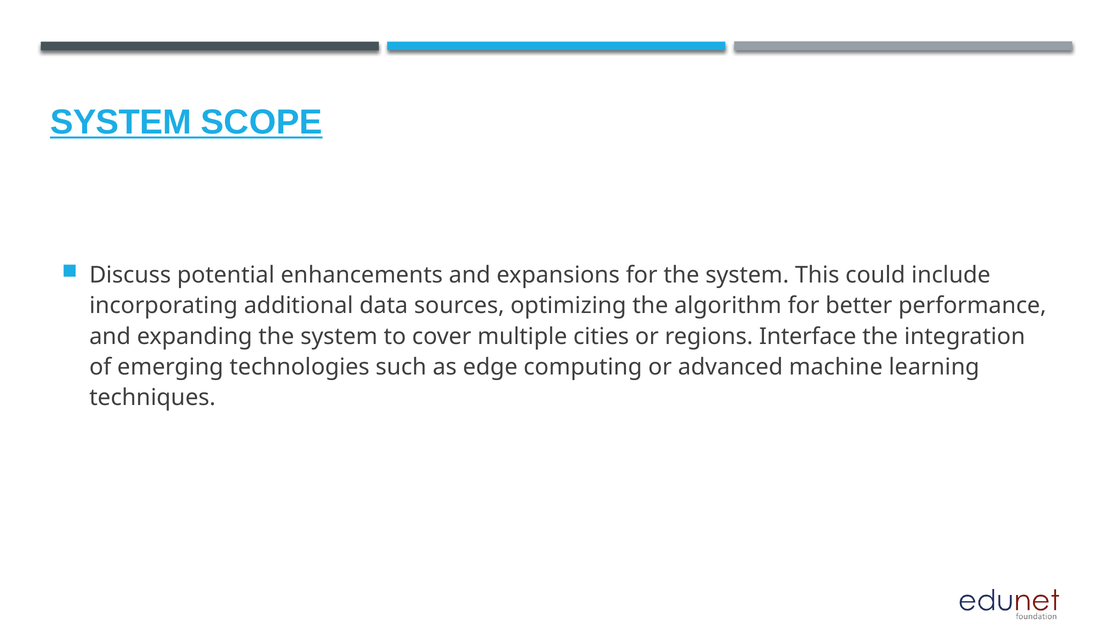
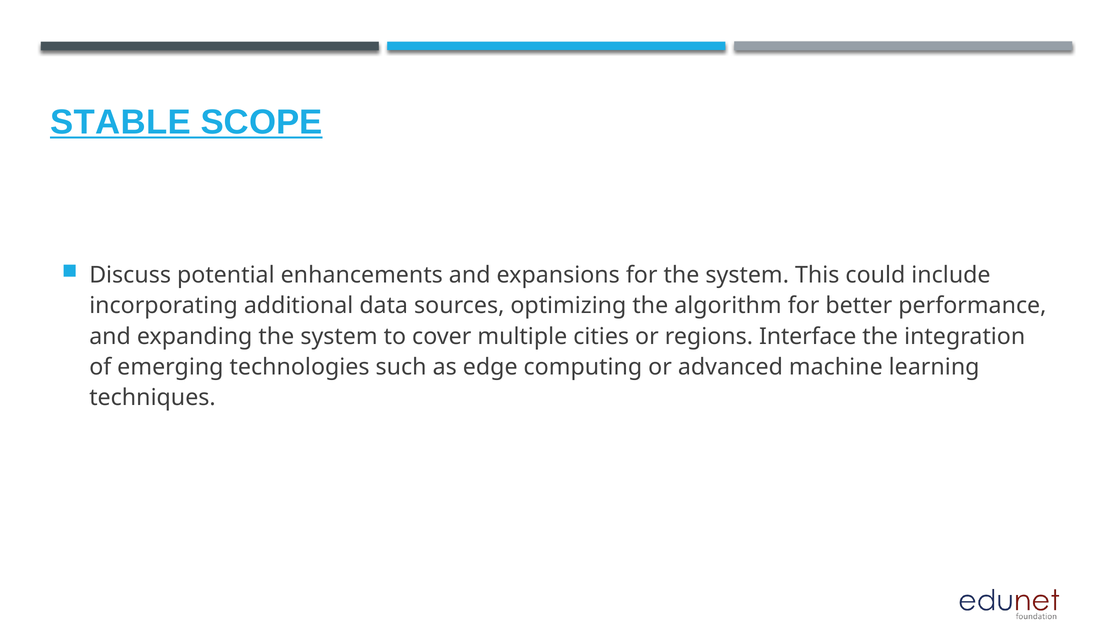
SYSTEM at (121, 122): SYSTEM -> STABLE
